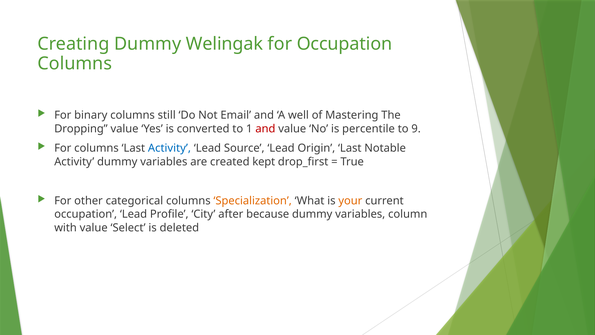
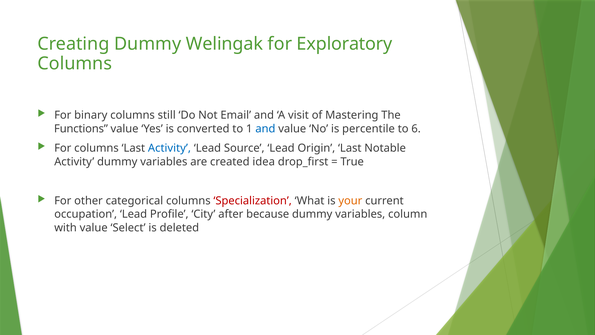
for Occupation: Occupation -> Exploratory
well: well -> visit
Dropping: Dropping -> Functions
and at (265, 129) colour: red -> blue
9: 9 -> 6
kept: kept -> idea
Specialization colour: orange -> red
